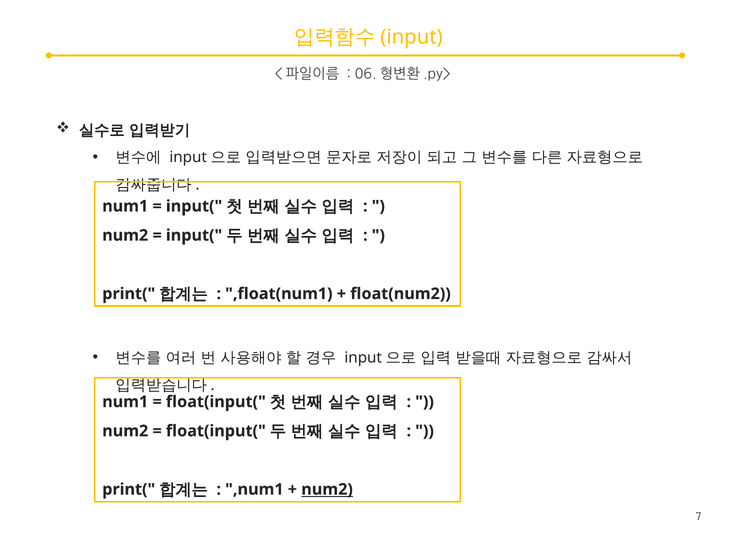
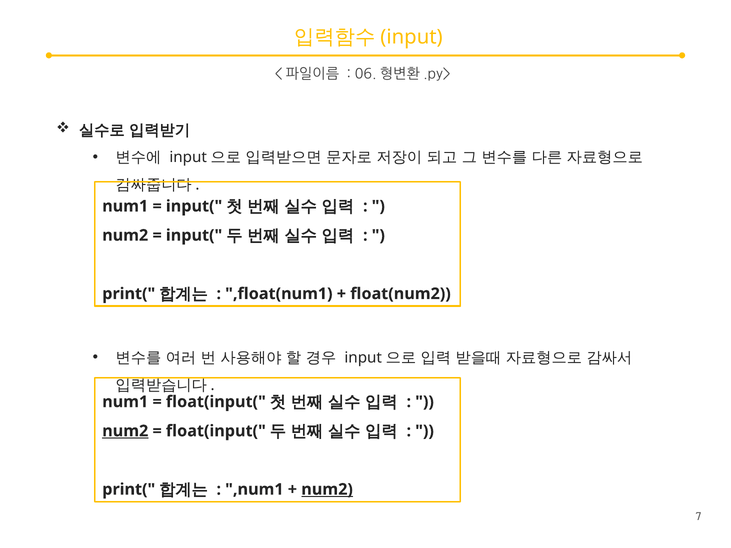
num2 at (125, 431) underline: none -> present
